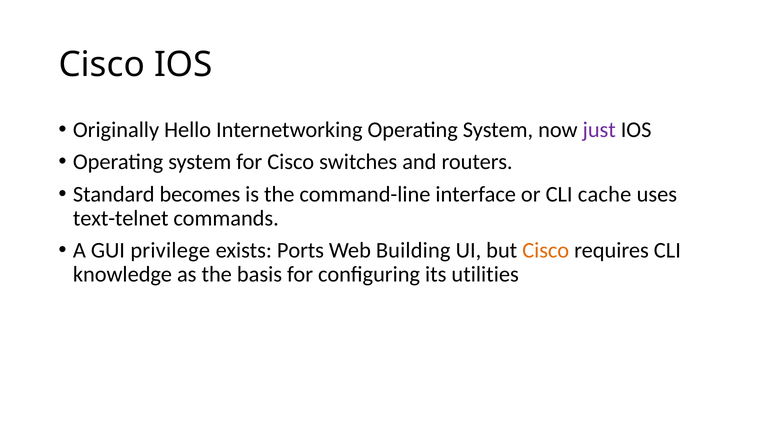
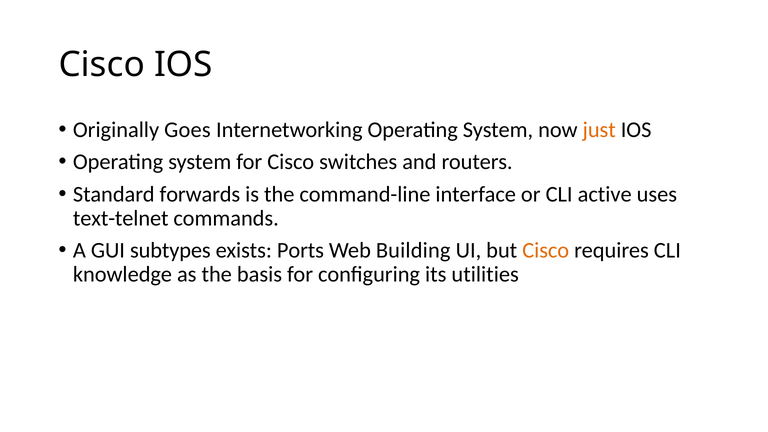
Hello: Hello -> Goes
just colour: purple -> orange
becomes: becomes -> forwards
cache: cache -> active
privilege: privilege -> subtypes
